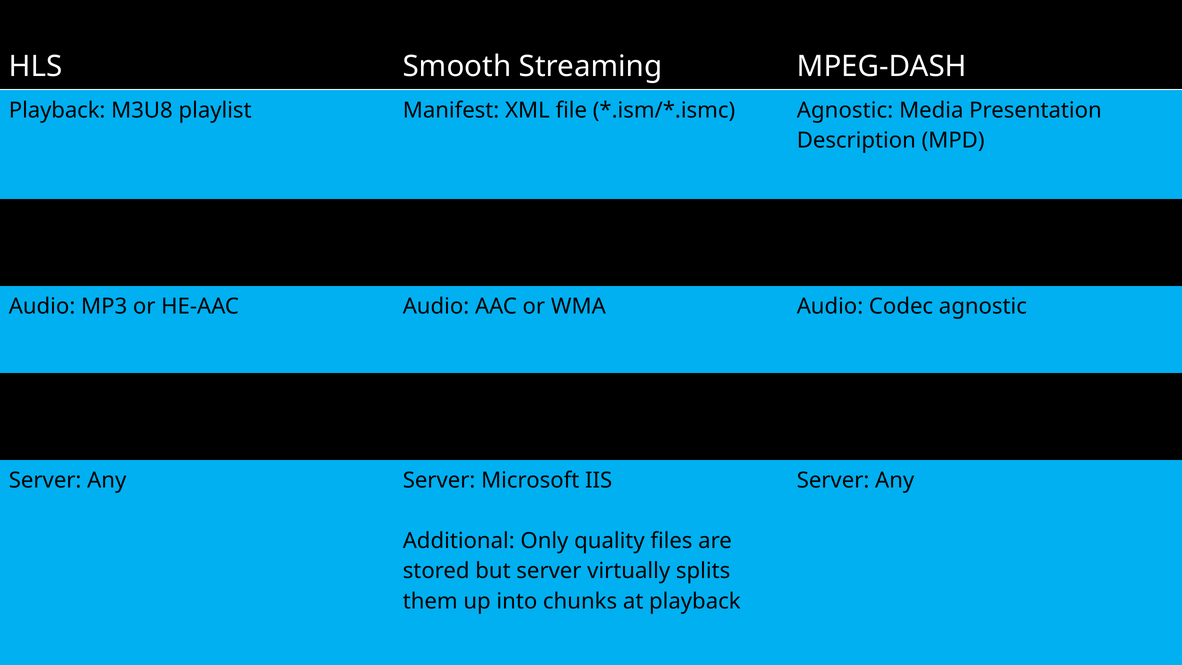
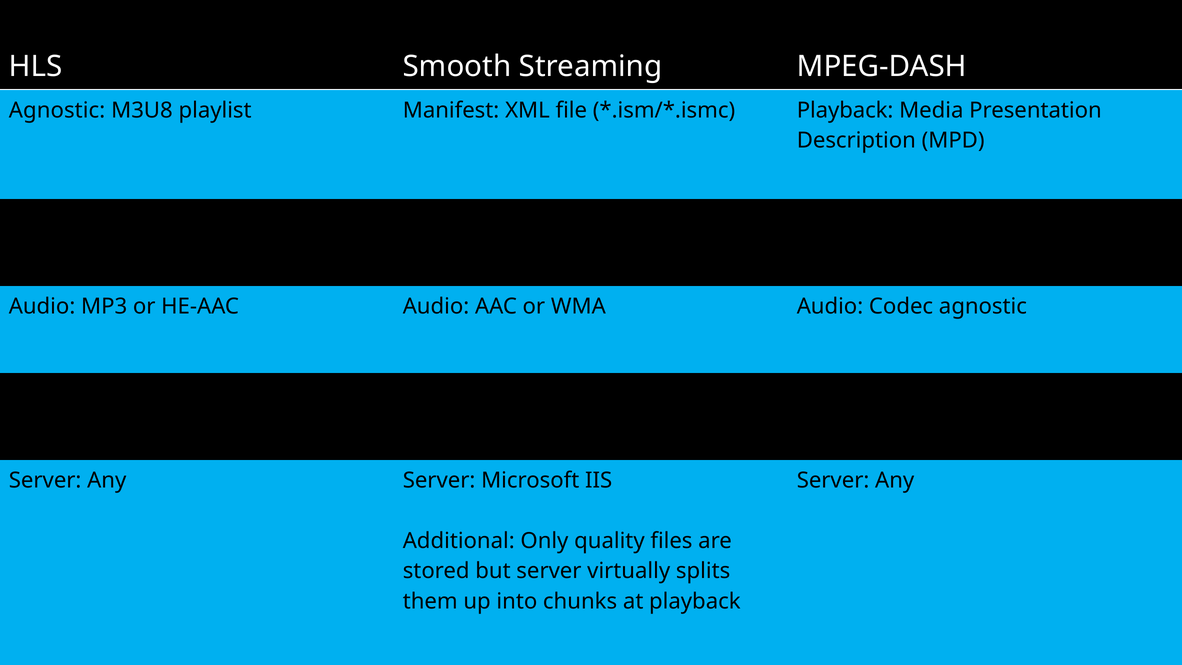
Playback at (57, 110): Playback -> Agnostic
Agnostic at (845, 110): Agnostic -> Playback
